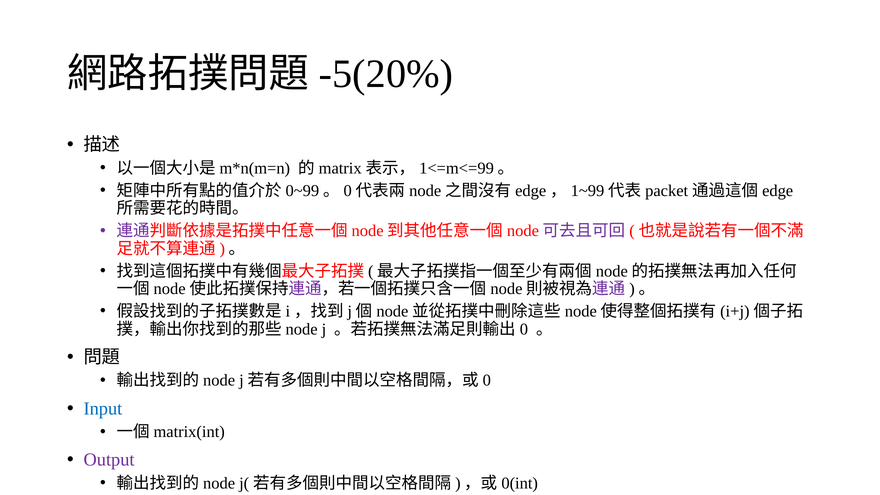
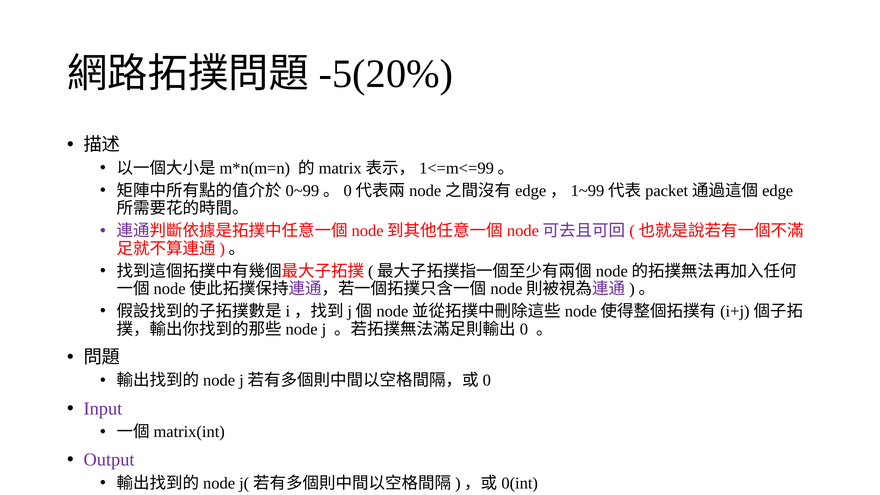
Input colour: blue -> purple
